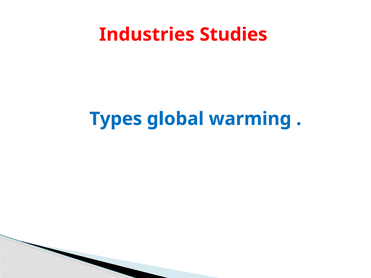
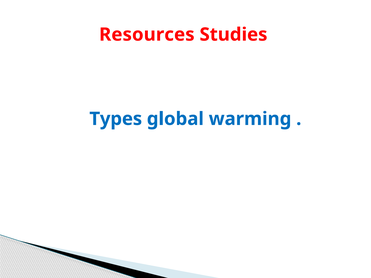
Industries: Industries -> Resources
